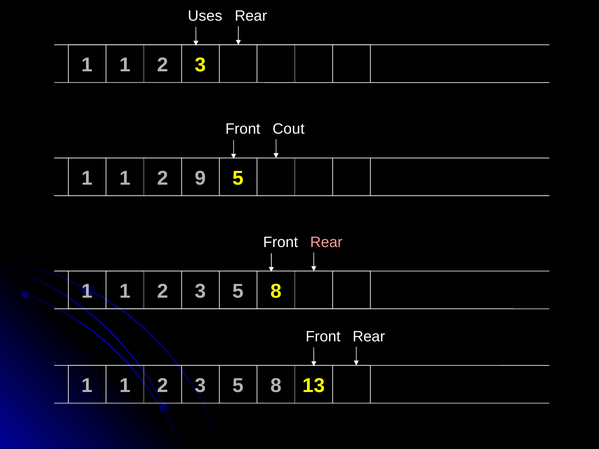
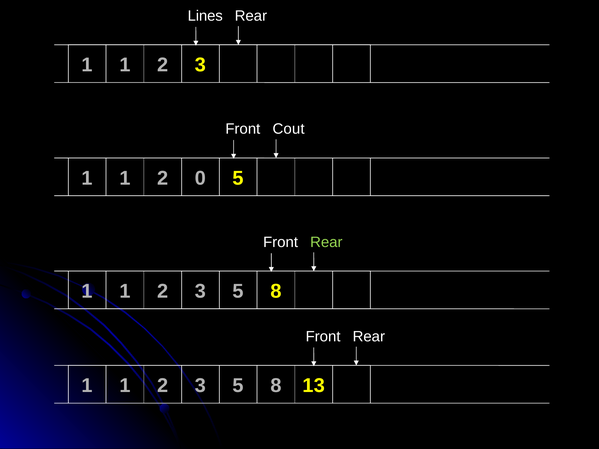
Uses: Uses -> Lines
9: 9 -> 0
Rear at (326, 242) colour: pink -> light green
